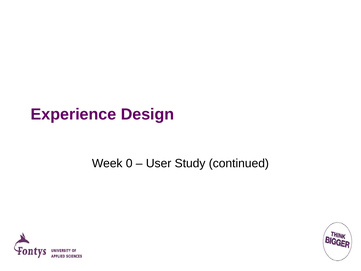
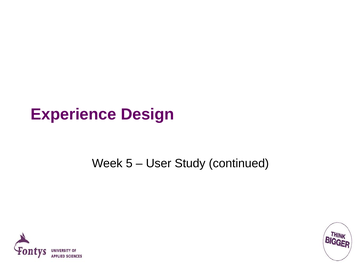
0: 0 -> 5
